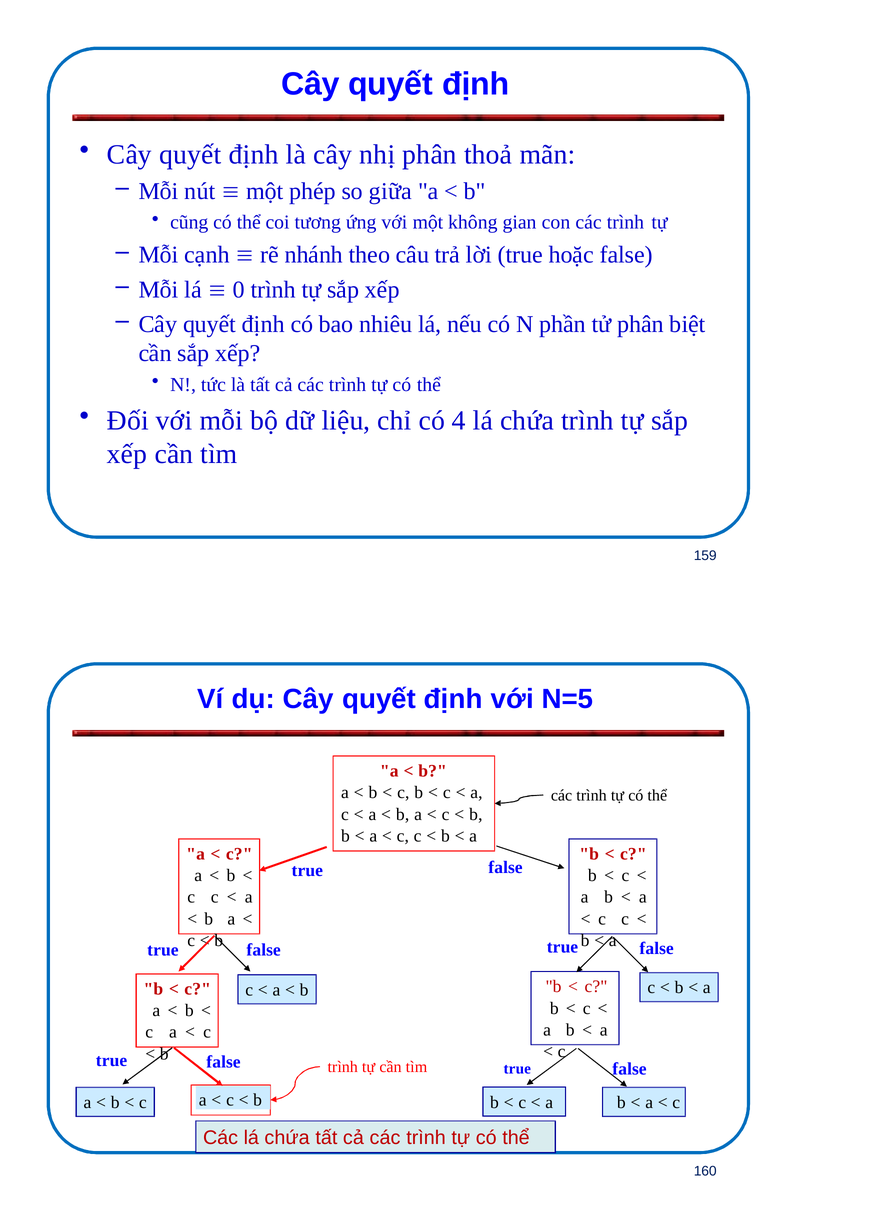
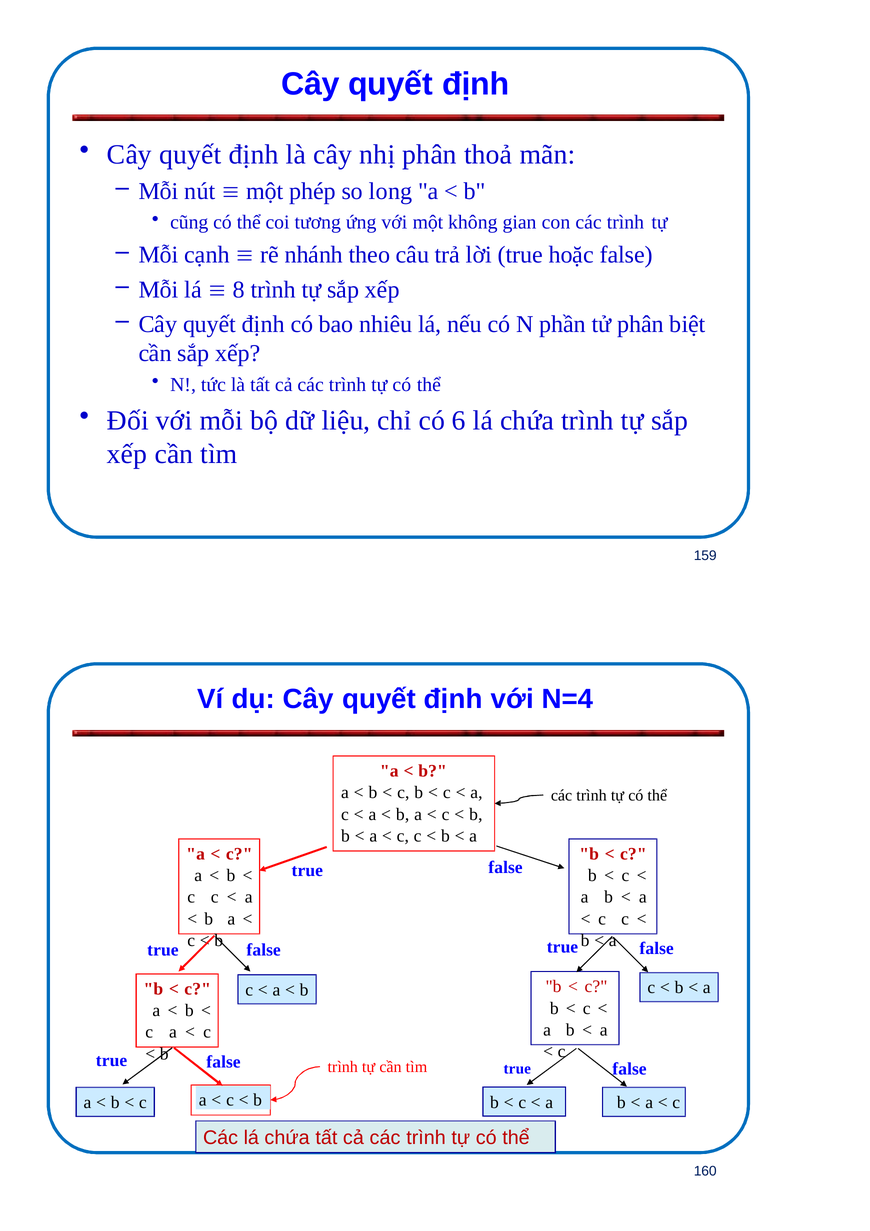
giữa: giữa -> long
0: 0 -> 8
4: 4 -> 6
N=5: N=5 -> N=4
